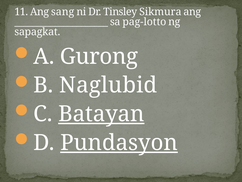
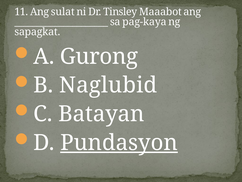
sang: sang -> sulat
Sikmura: Sikmura -> Maaabot
pag-lotto: pag-lotto -> pag-kaya
Batayan underline: present -> none
